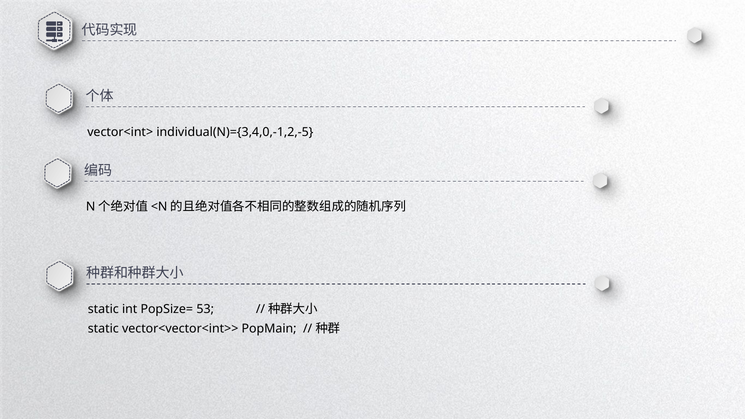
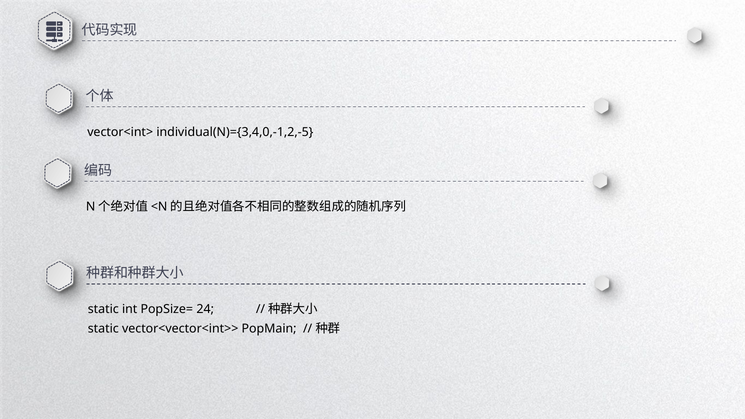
53: 53 -> 24
